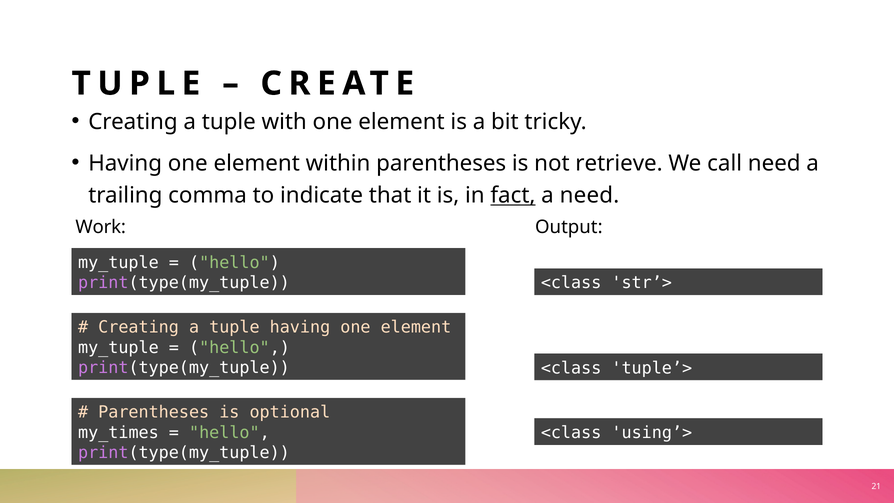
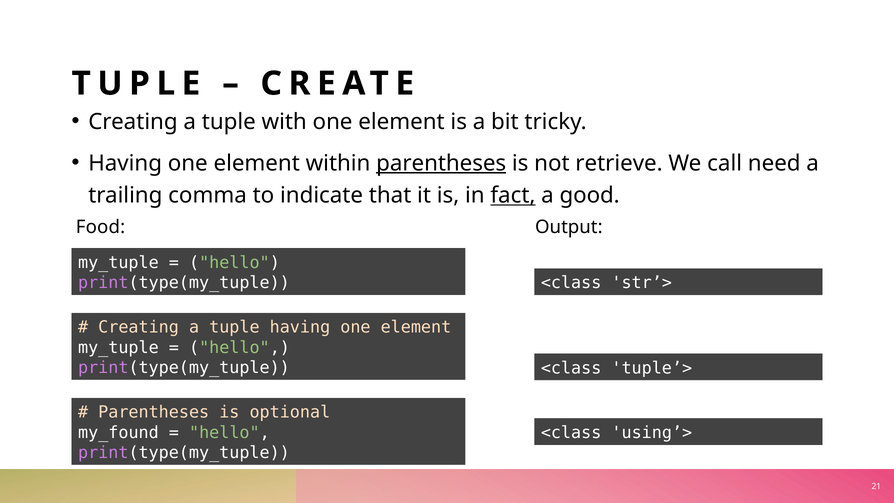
parentheses at (441, 163) underline: none -> present
a need: need -> good
Work: Work -> Food
my_times: my_times -> my_found
